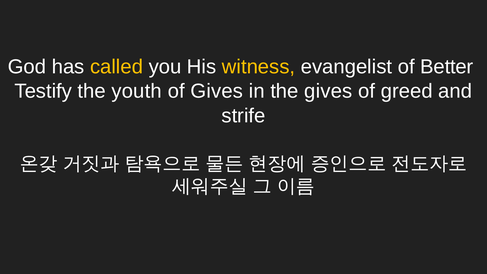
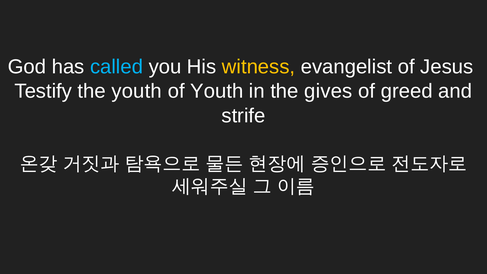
called colour: yellow -> light blue
Better: Better -> Jesus
of Gives: Gives -> Youth
